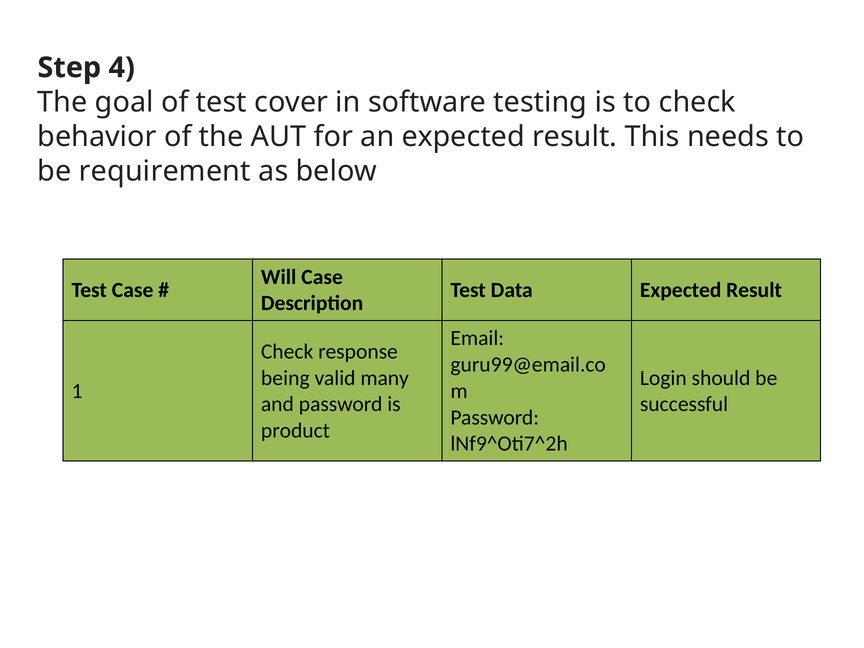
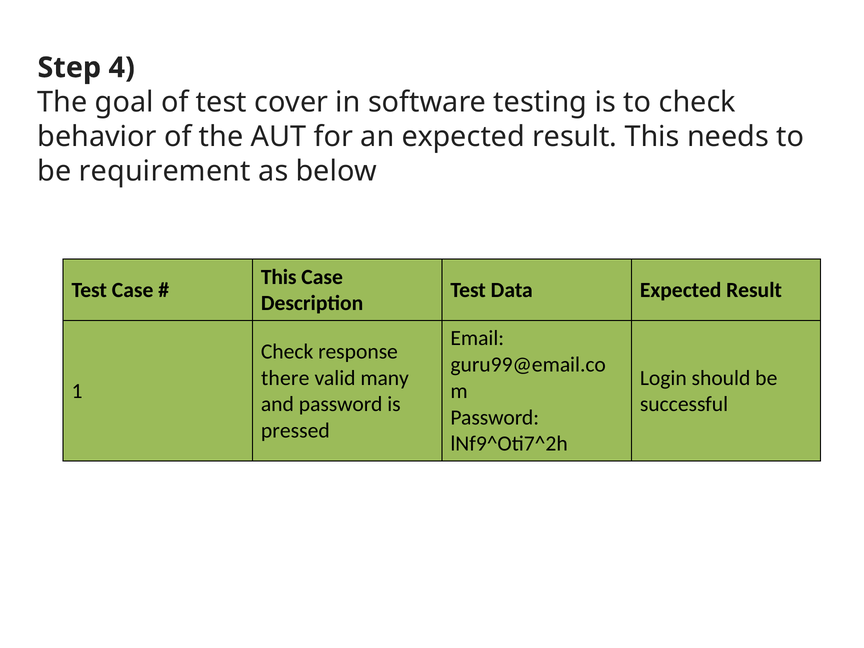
Will at (279, 277): Will -> This
being: being -> there
product: product -> pressed
